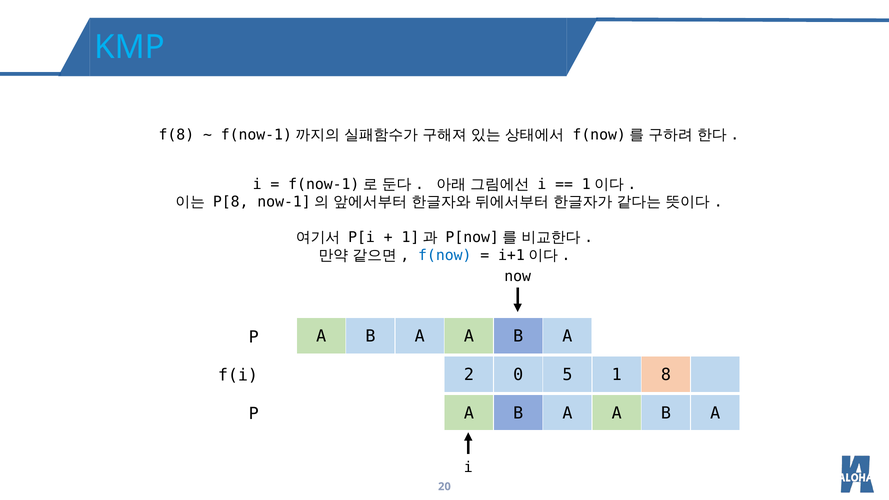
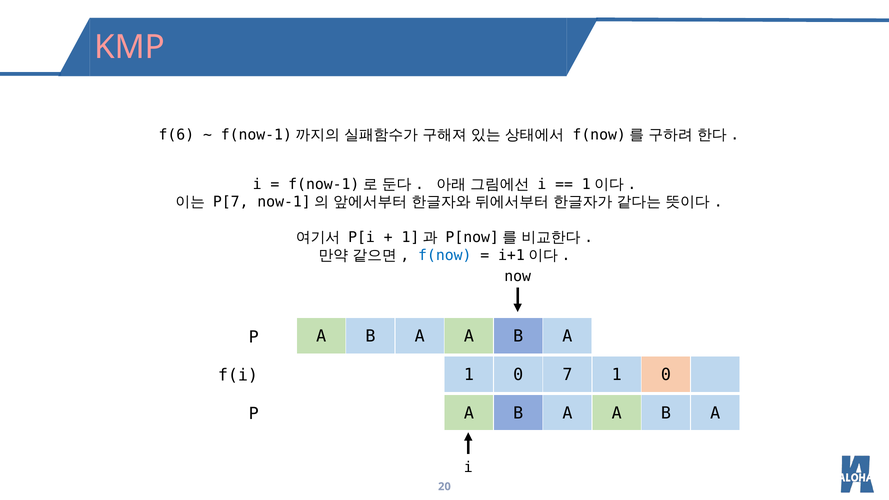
KMP colour: light blue -> pink
f(8: f(8 -> f(6
P[8: P[8 -> P[7
f(i 2: 2 -> 1
5: 5 -> 7
8 at (666, 375): 8 -> 0
